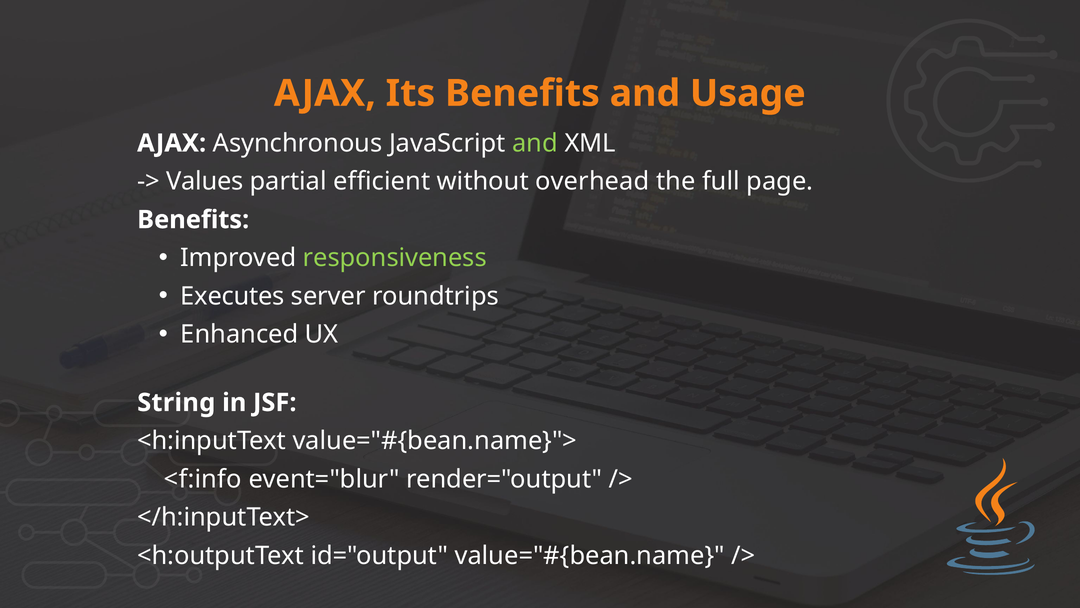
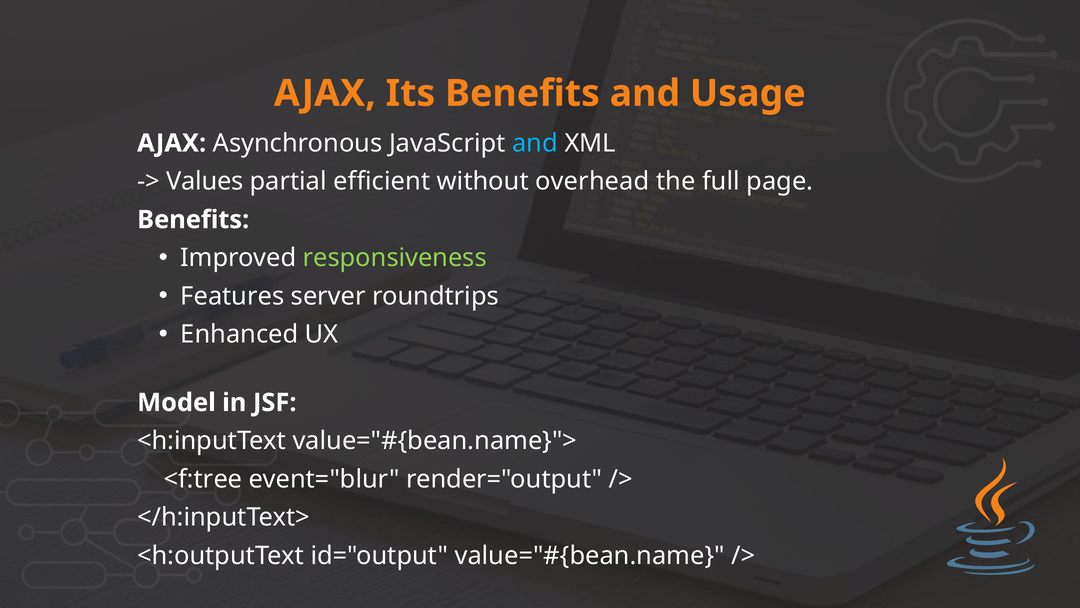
and at (535, 143) colour: light green -> light blue
Executes: Executes -> Features
String: String -> Model
<f:info: <f:info -> <f:tree
